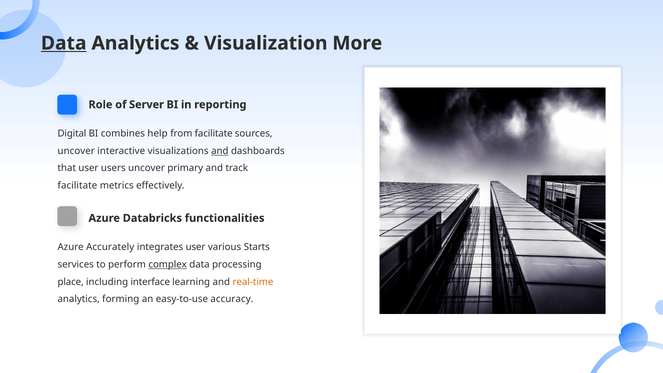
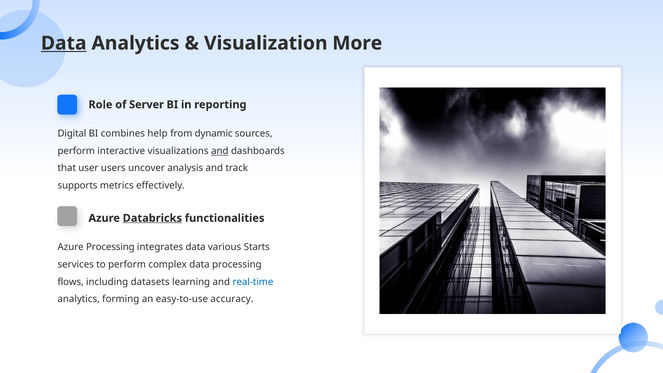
from facilitate: facilitate -> dynamic
uncover at (76, 151): uncover -> perform
primary: primary -> analysis
facilitate at (77, 186): facilitate -> supports
Databricks underline: none -> present
Azure Accurately: Accurately -> Processing
integrates user: user -> data
complex underline: present -> none
place: place -> flows
interface: interface -> datasets
real-time colour: orange -> blue
